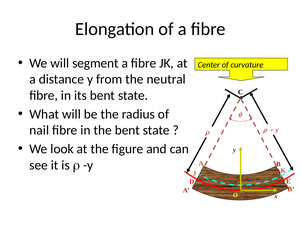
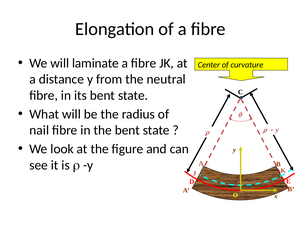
segment: segment -> laminate
